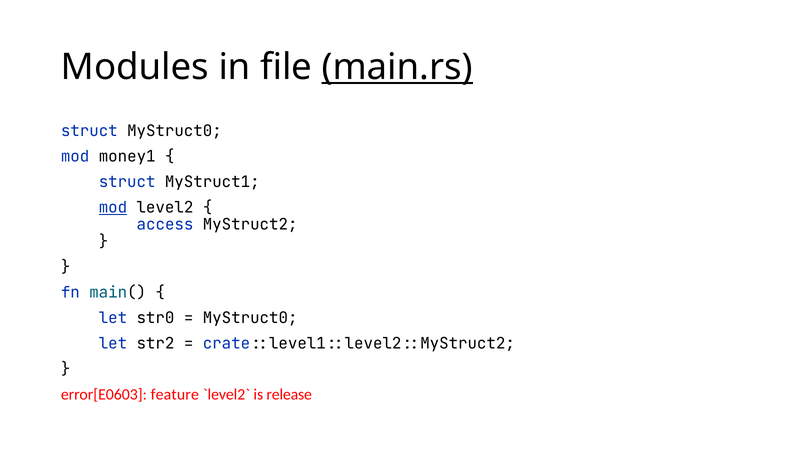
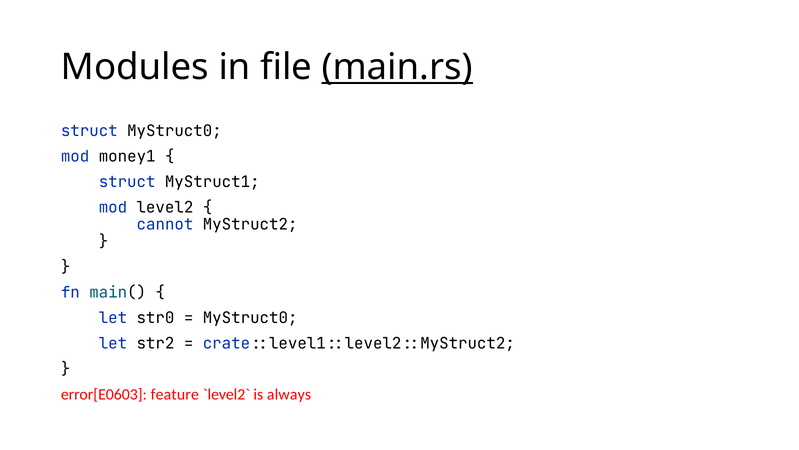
mod at (113, 207) underline: present -> none
access: access -> cannot
release: release -> always
